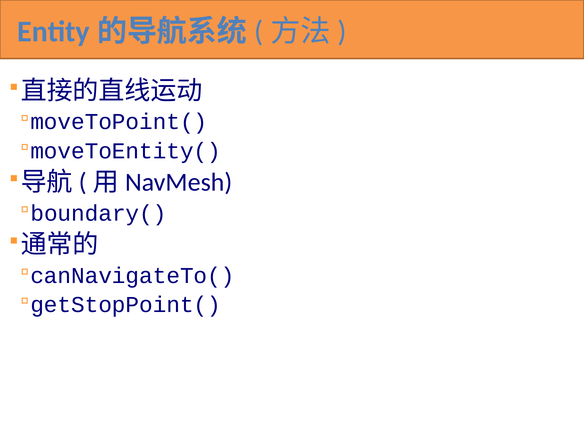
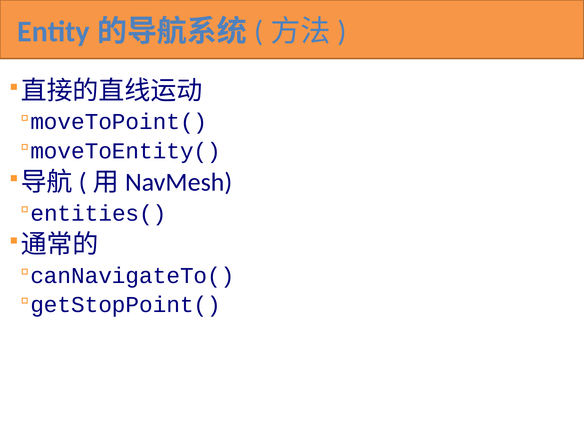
boundary(: boundary( -> entities(
